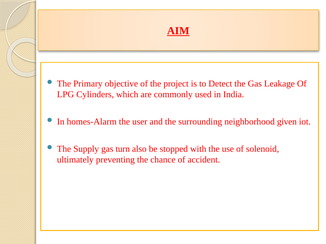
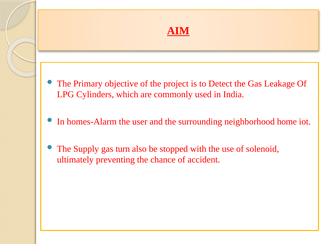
given: given -> home
